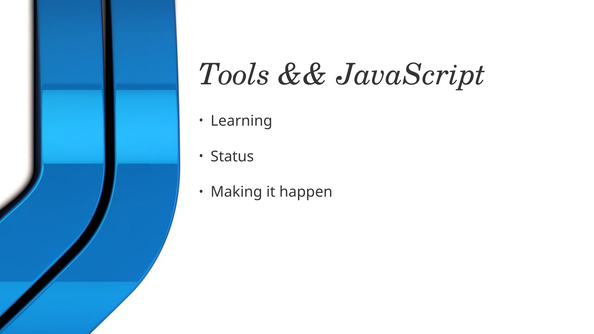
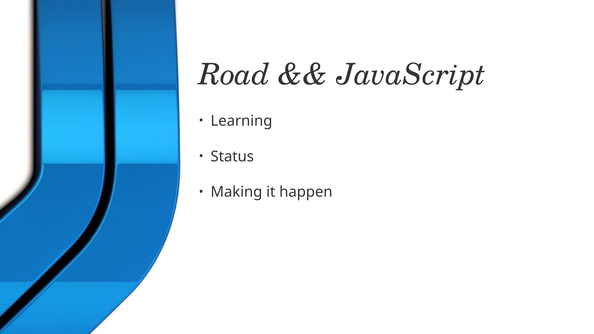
Tools: Tools -> Road
